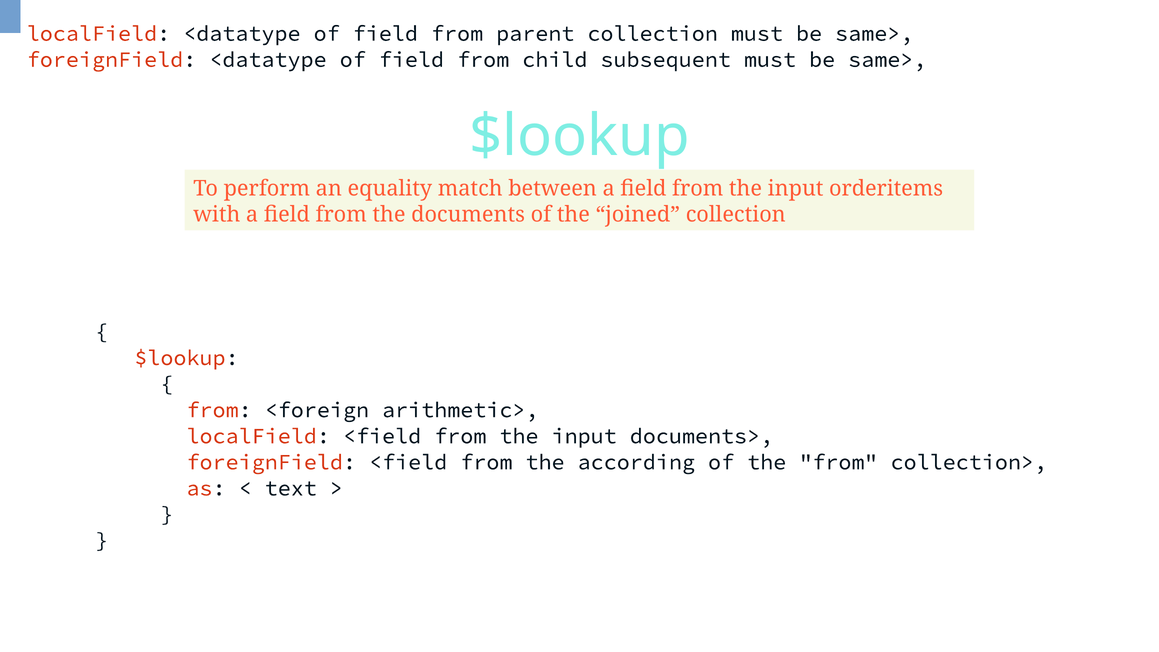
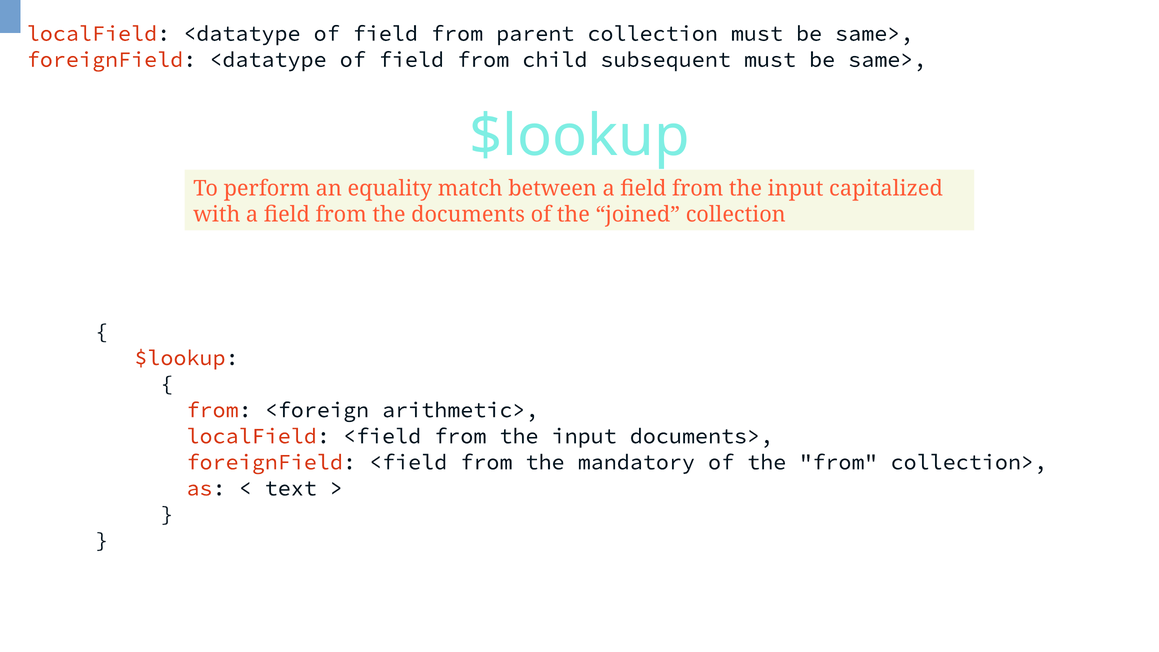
orderitems: orderitems -> capitalized
according: according -> mandatory
